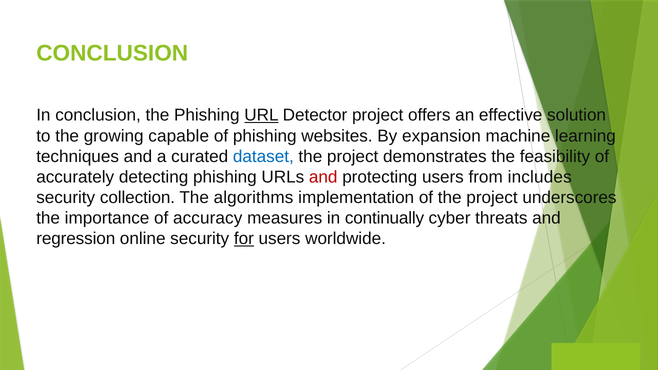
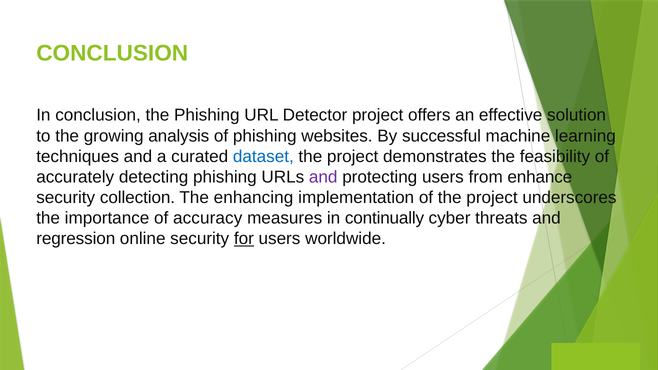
URL underline: present -> none
capable: capable -> analysis
expansion: expansion -> successful
and at (323, 177) colour: red -> purple
includes: includes -> enhance
algorithms: algorithms -> enhancing
